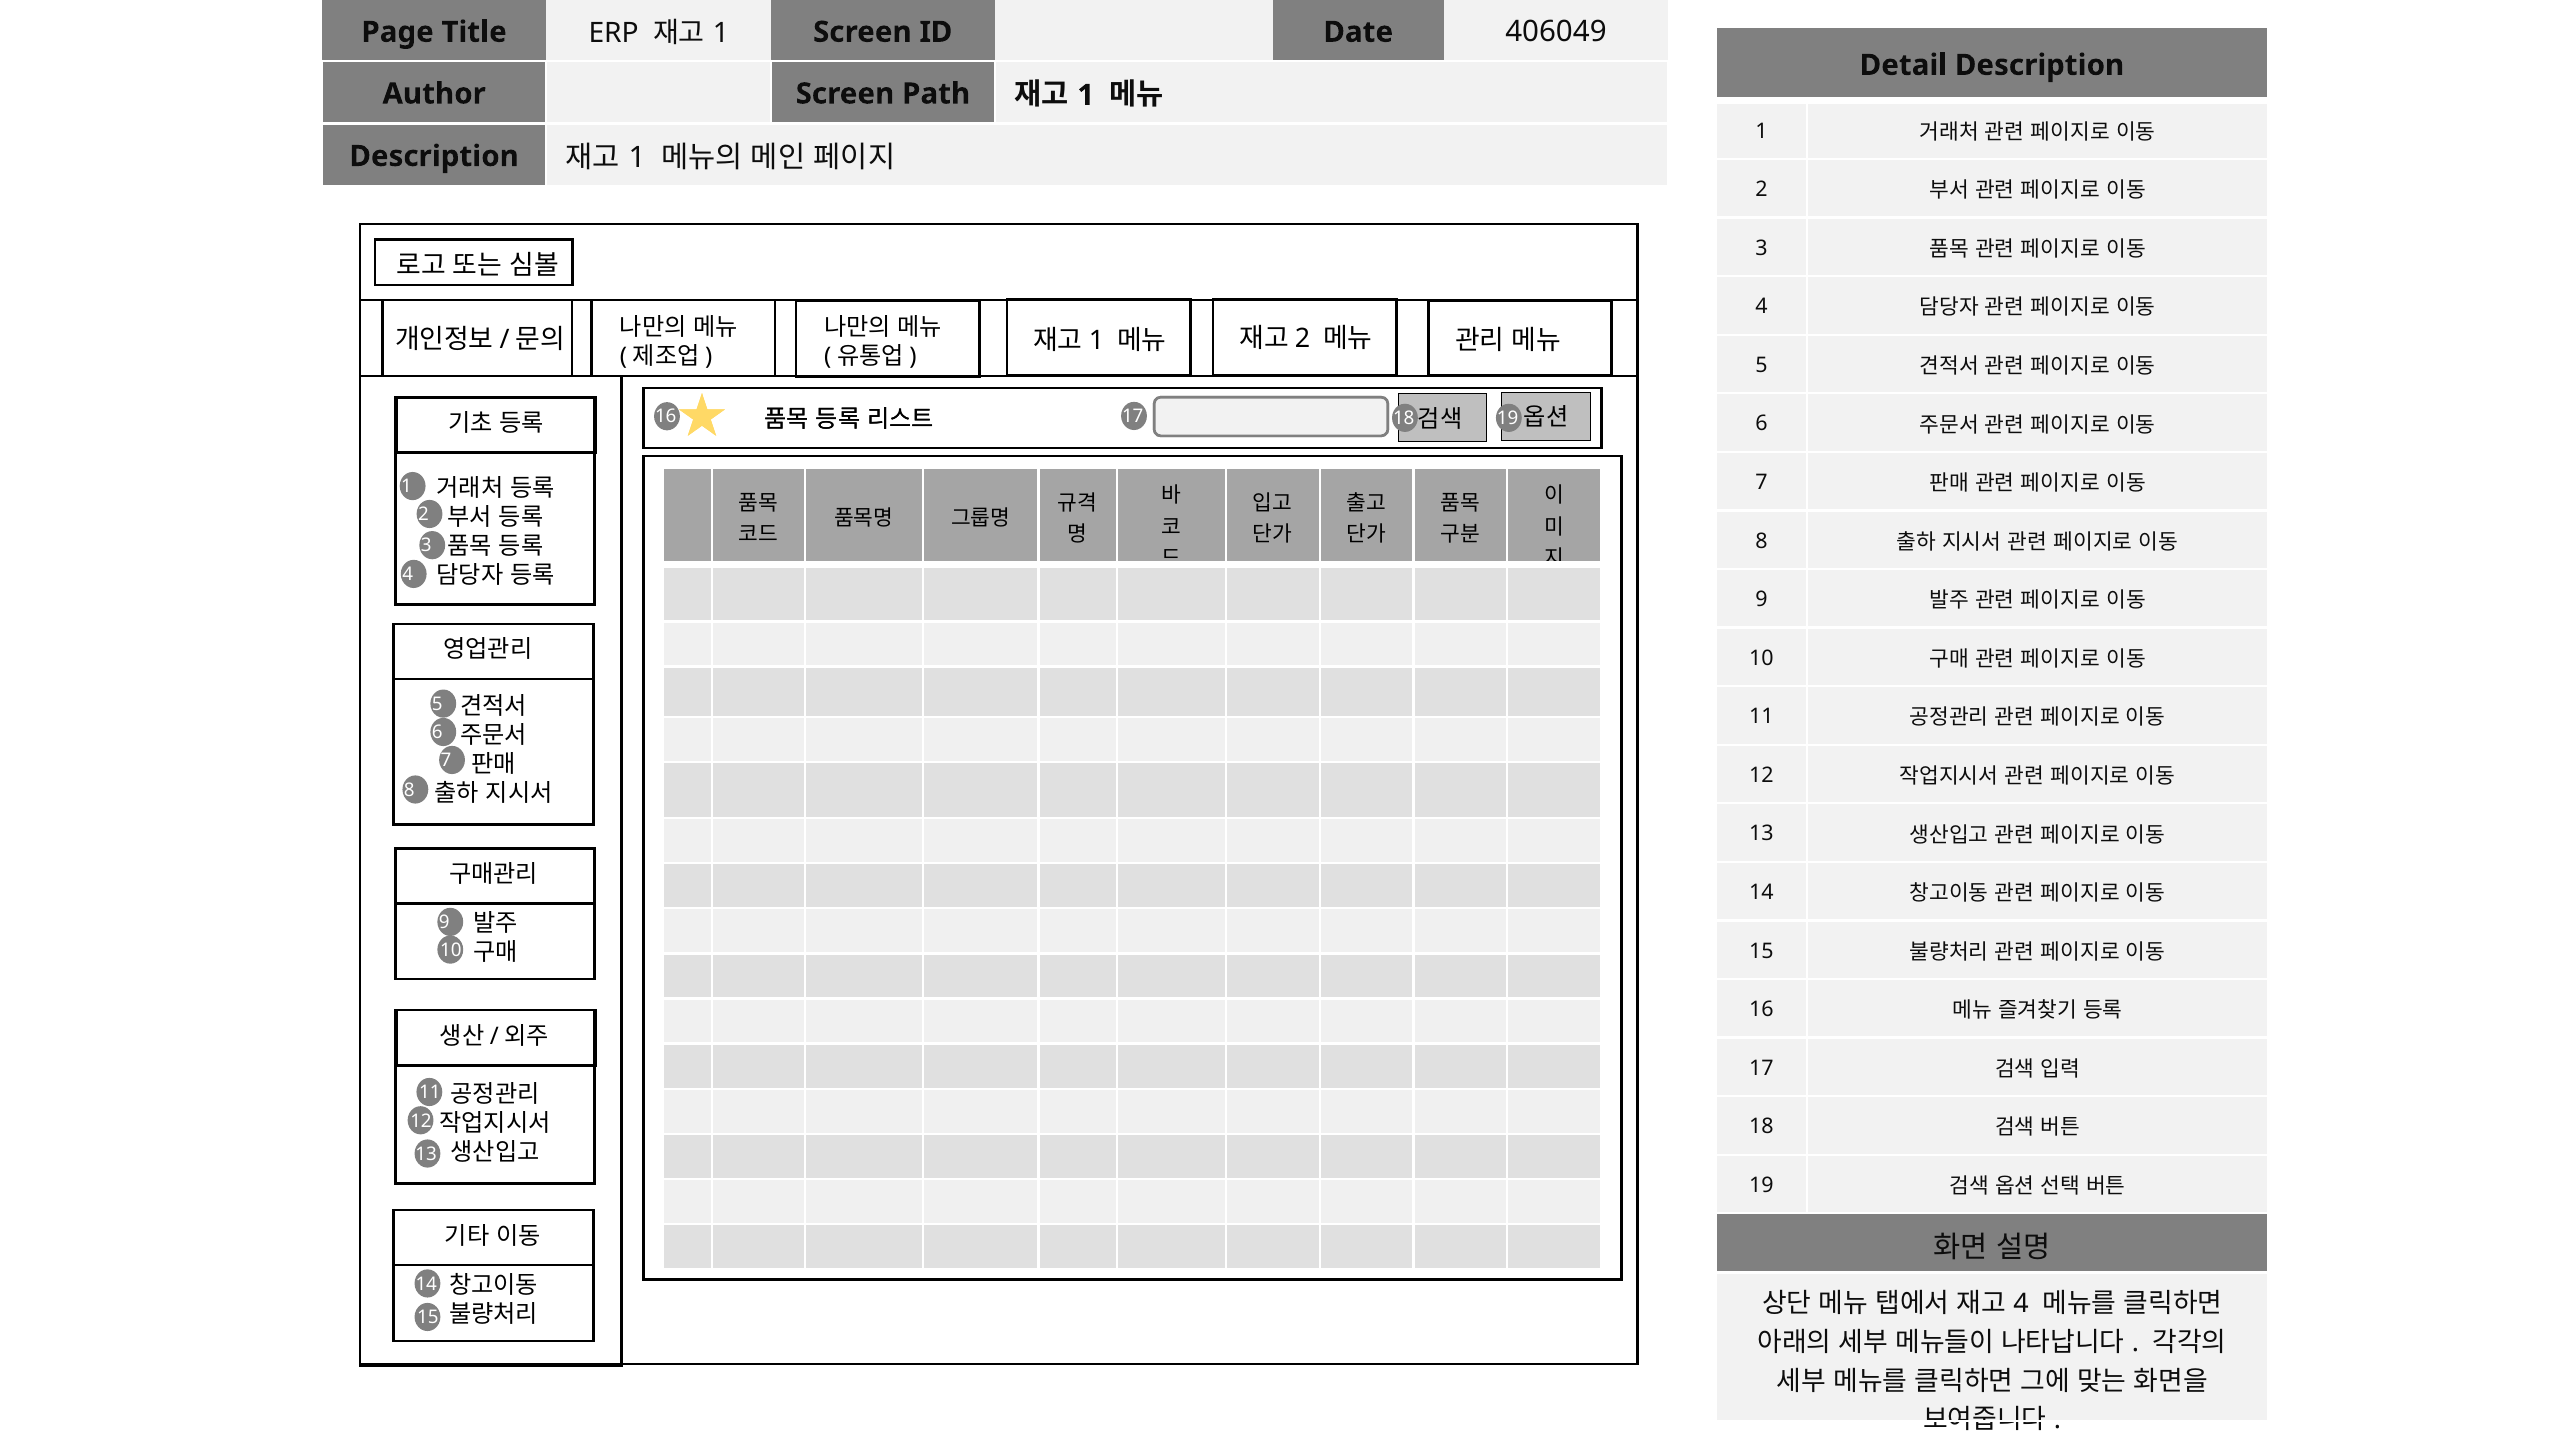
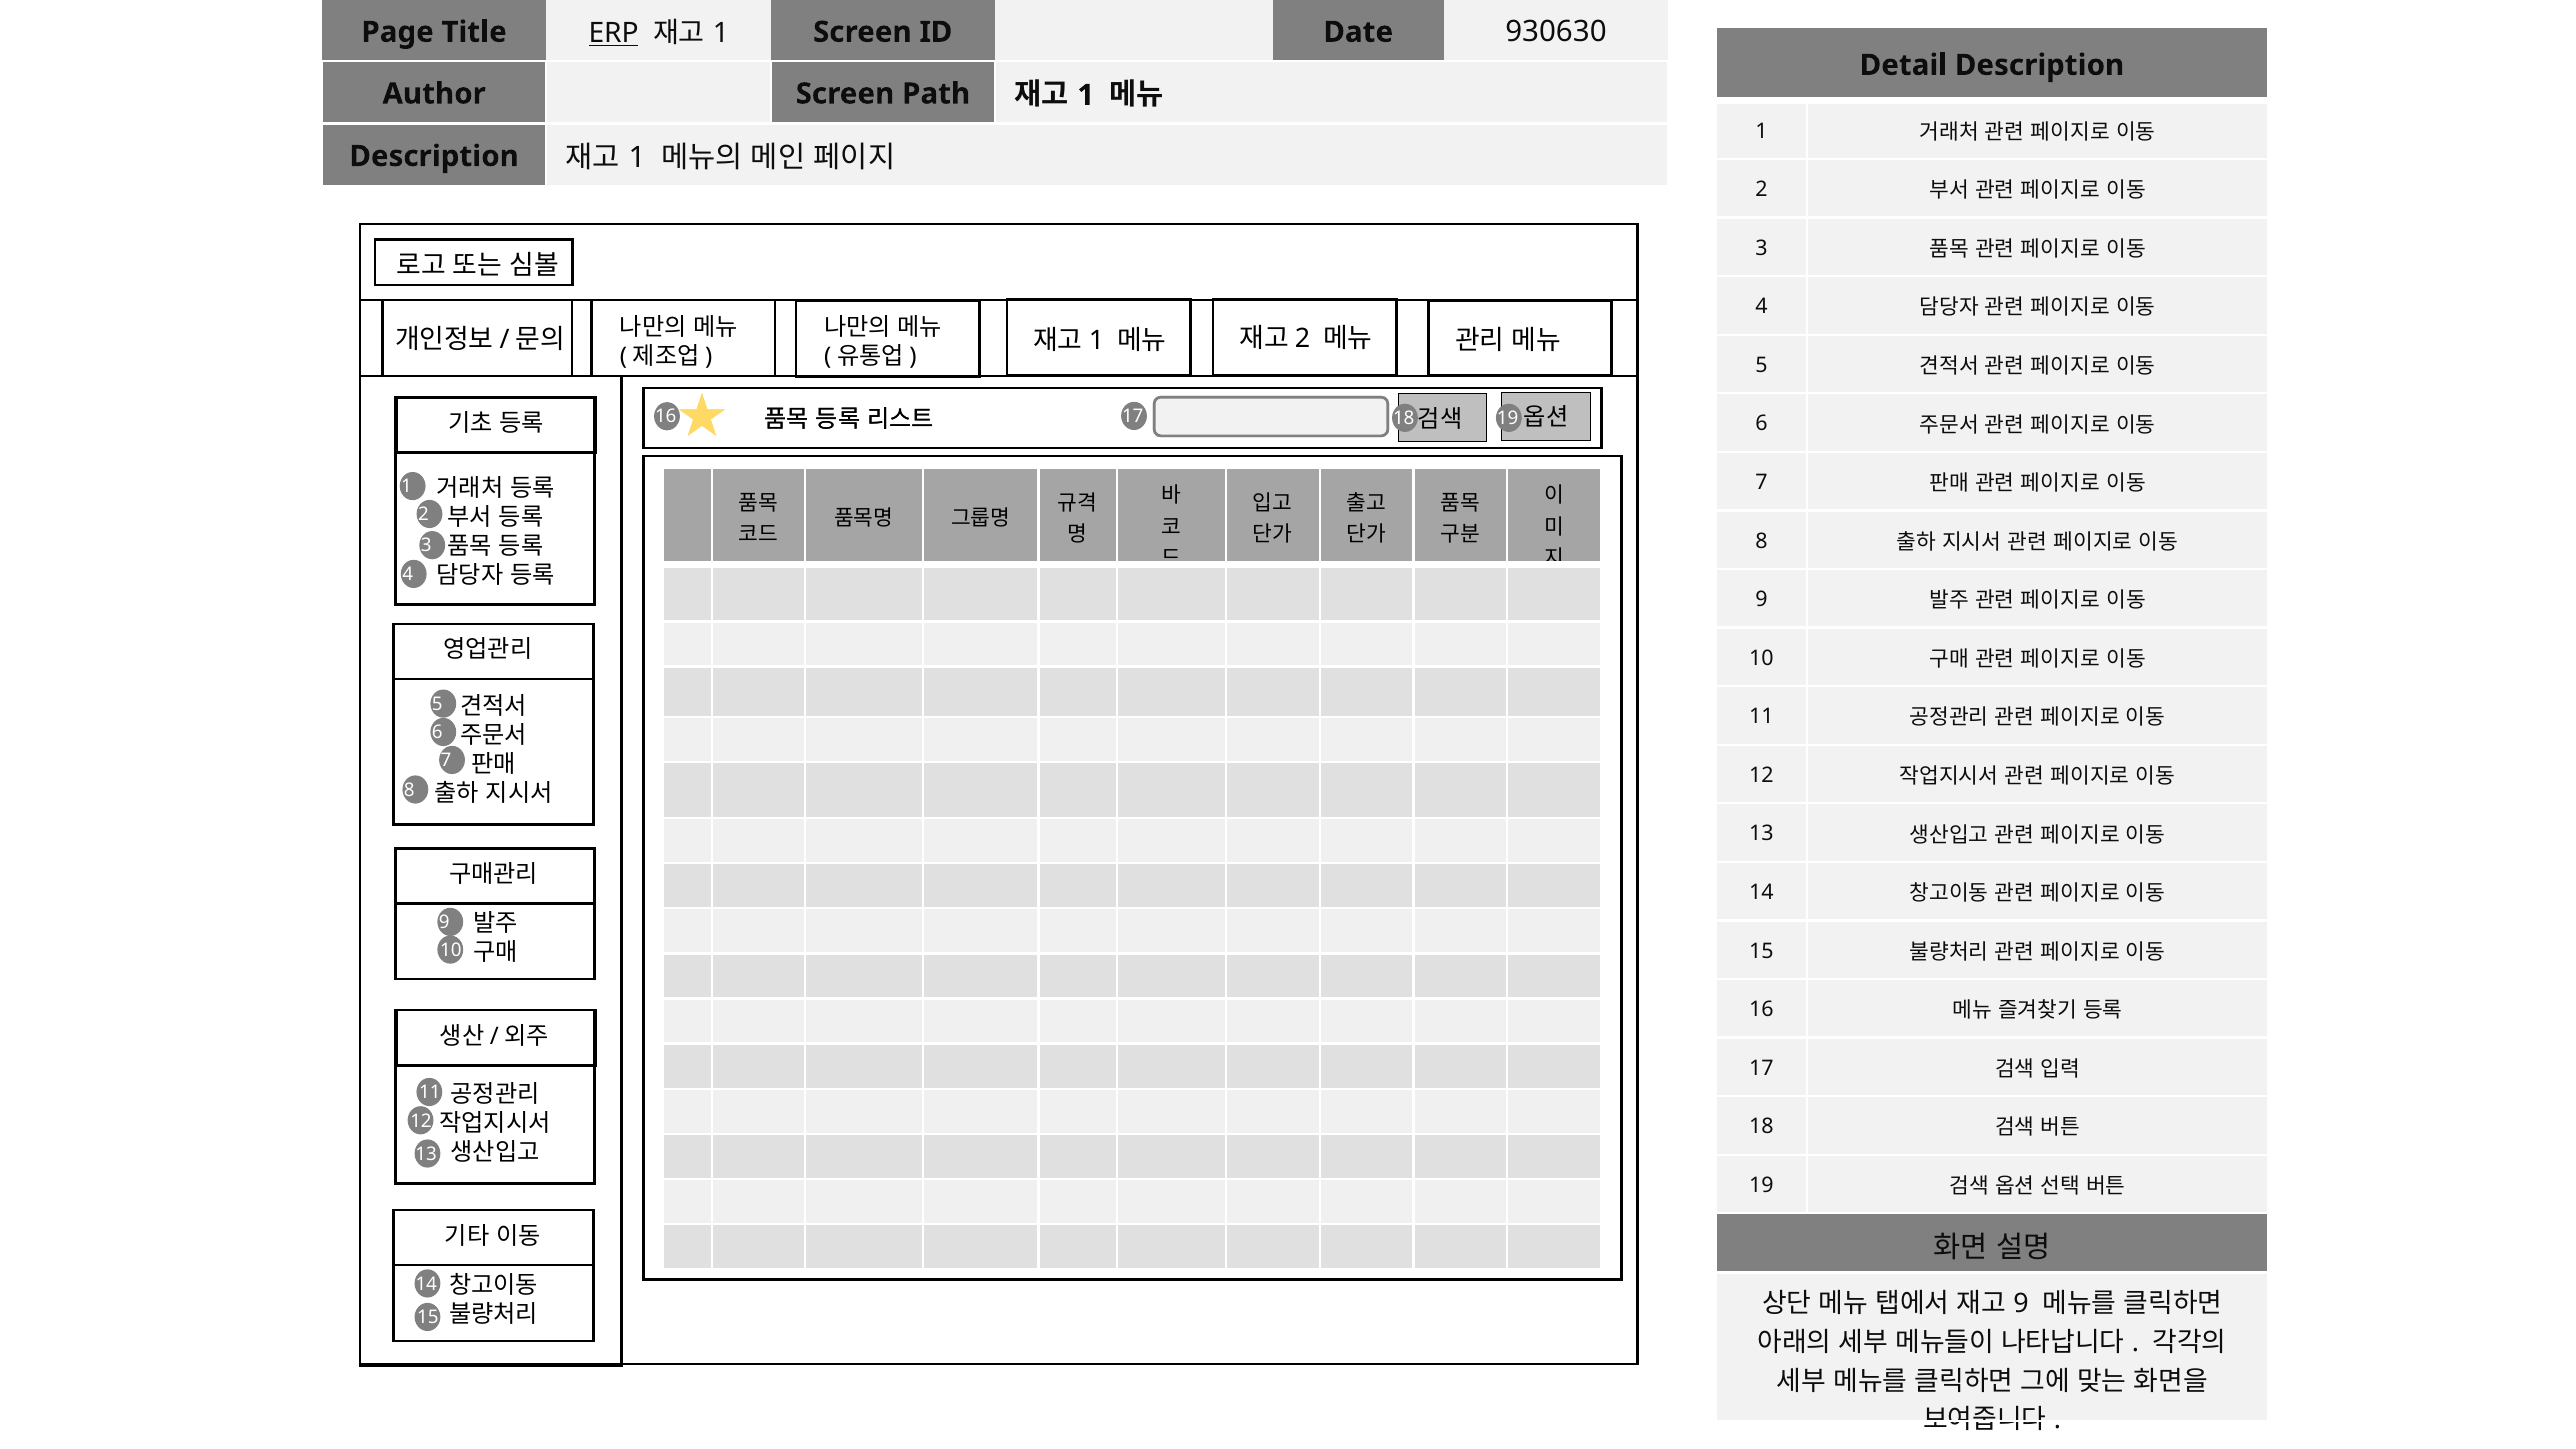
ERP underline: none -> present
406049: 406049 -> 930630
4 at (2021, 1304): 4 -> 9
